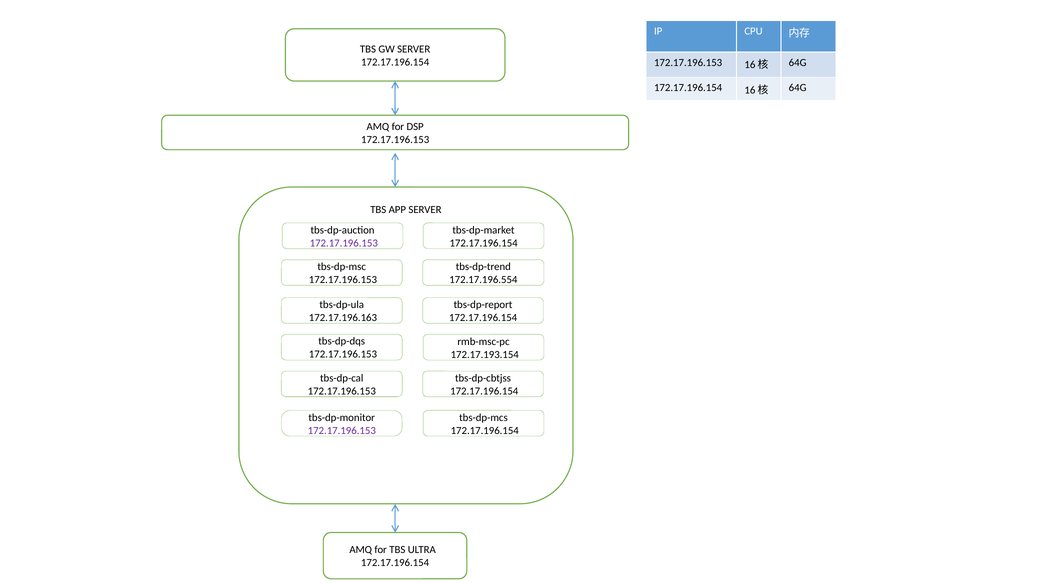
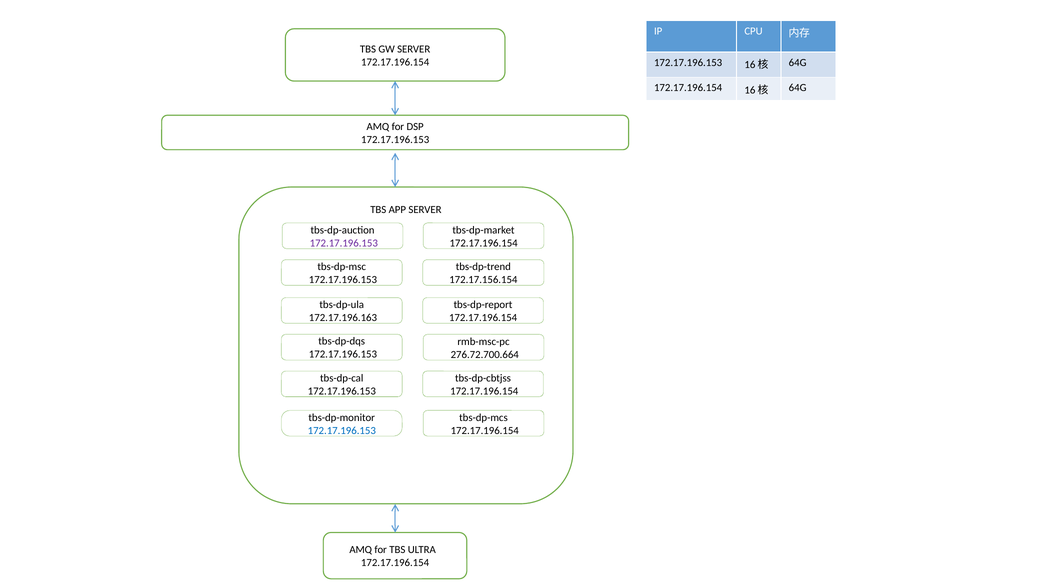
172.17.196.554: 172.17.196.554 -> 172.17.156.154
172.17.193.154: 172.17.193.154 -> 276.72.700.664
172.17.196.153 at (342, 431) colour: purple -> blue
